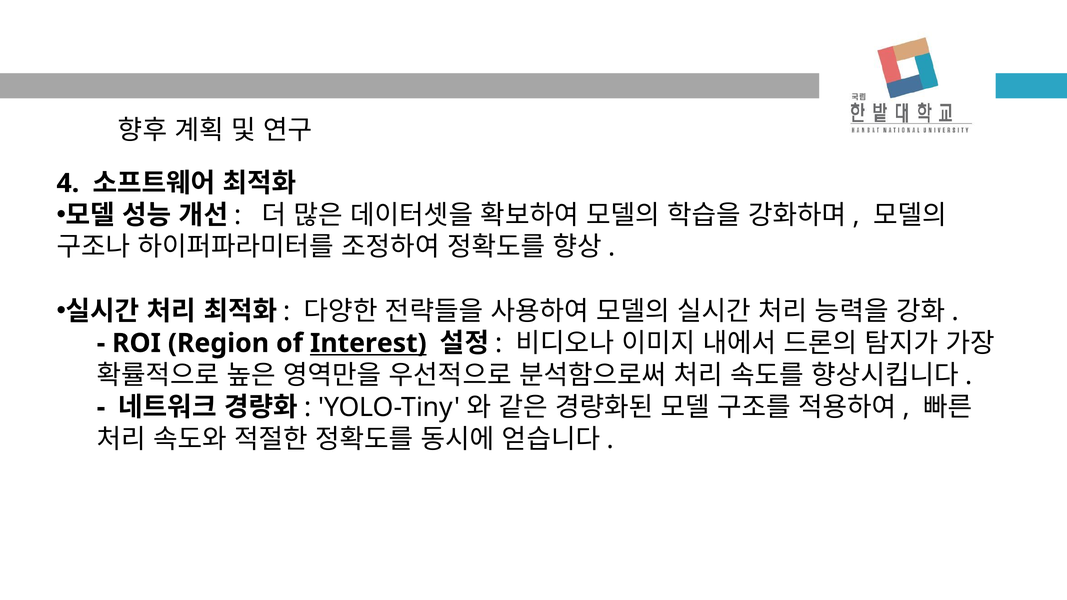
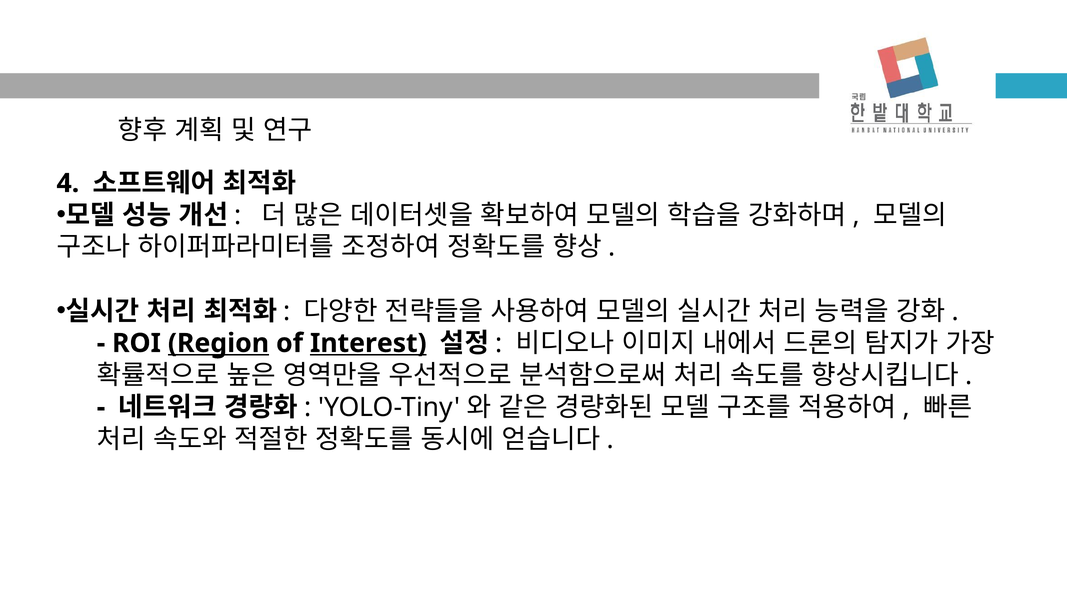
Region underline: none -> present
